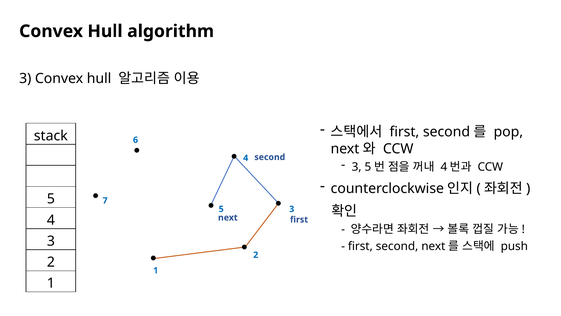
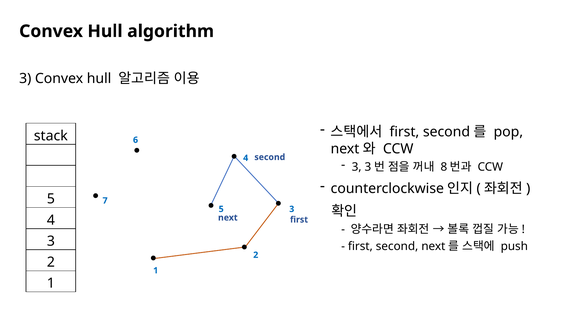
3 5: 5 -> 3
4 at (444, 167): 4 -> 8
